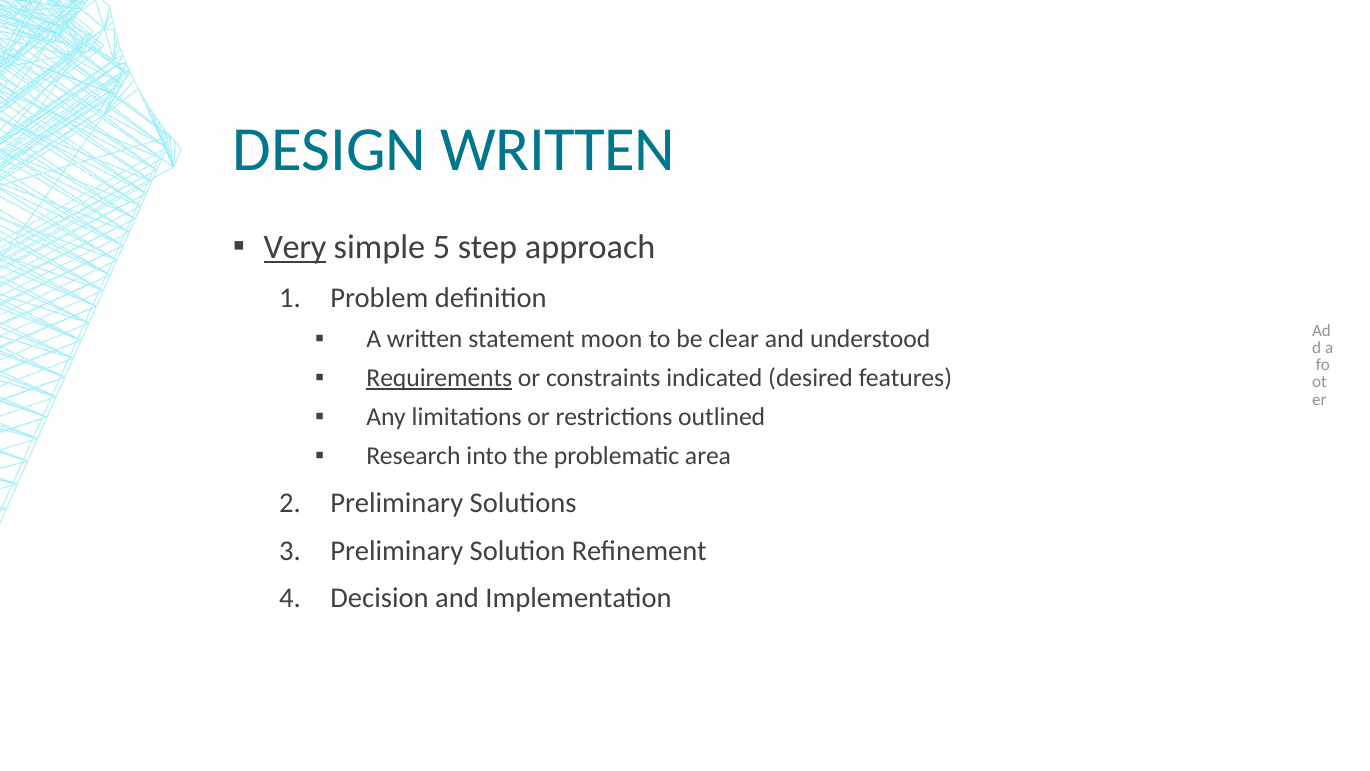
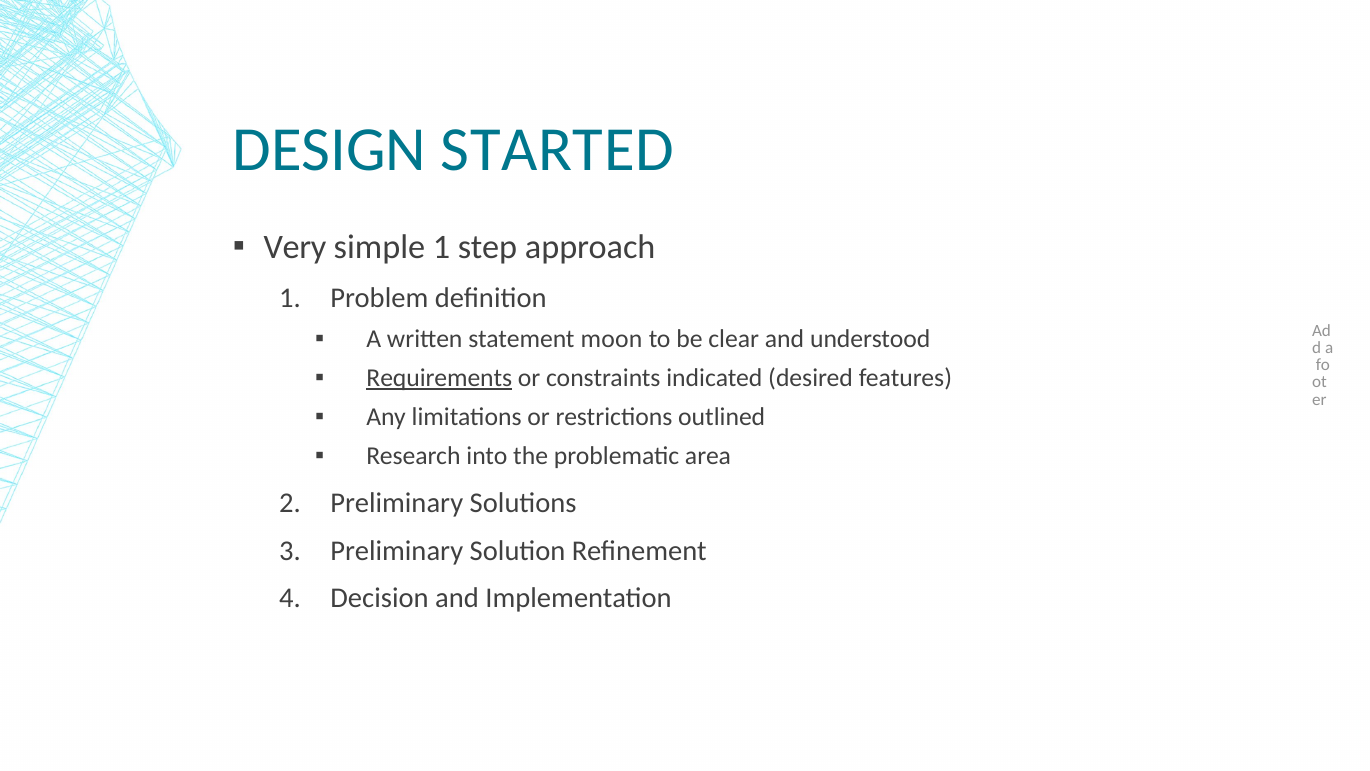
DESIGN WRITTEN: WRITTEN -> STARTED
Very underline: present -> none
simple 5: 5 -> 1
